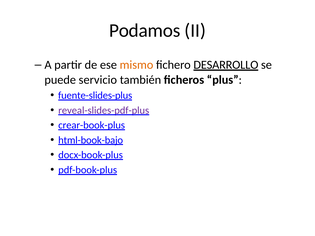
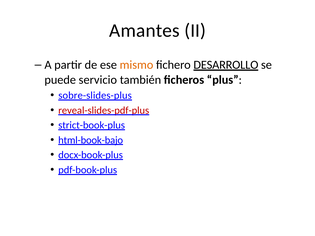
Podamos: Podamos -> Amantes
fuente-slides-plus: fuente-slides-plus -> sobre-slides-plus
reveal-slides-pdf-plus colour: purple -> red
crear-book-plus: crear-book-plus -> strict-book-plus
